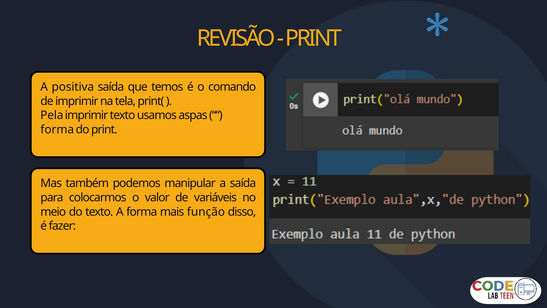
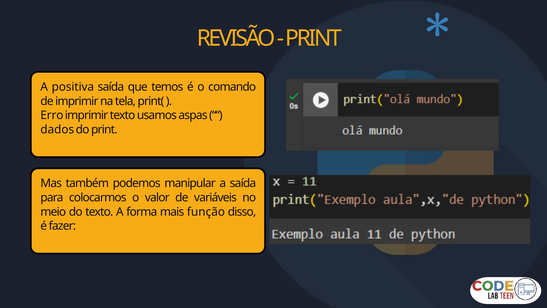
Pela: Pela -> Erro
forma at (57, 129): forma -> dados
